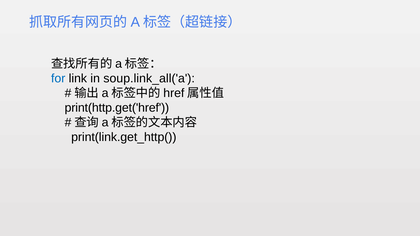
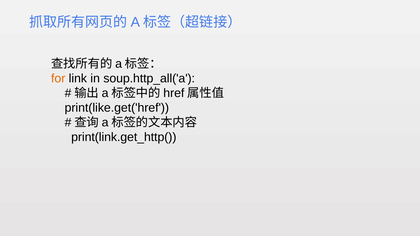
for colour: blue -> orange
soup.link_all('a: soup.link_all('a -> soup.http_all('a
print(http.get('href: print(http.get('href -> print(like.get('href
